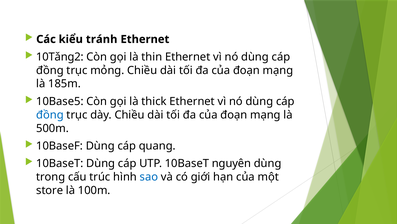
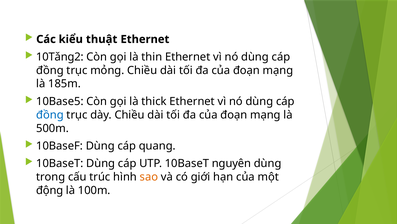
tránh: tránh -> thuật
sao colour: blue -> orange
store: store -> động
